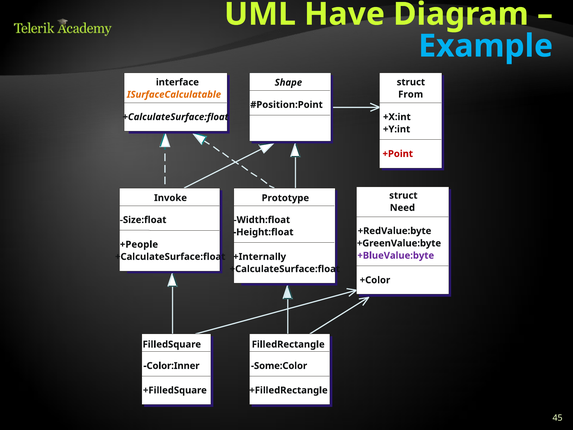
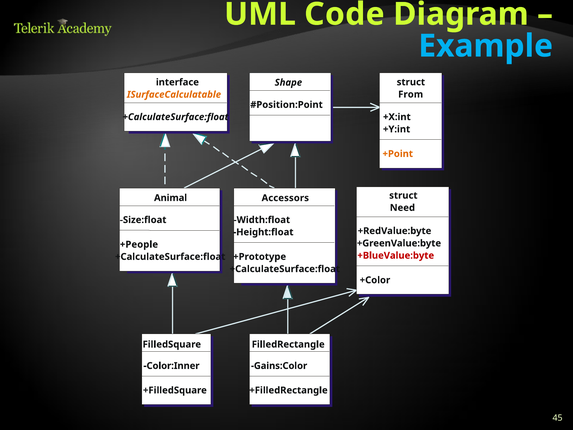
Have: Have -> Code
+Point colour: red -> orange
Invoke: Invoke -> Animal
Prototype: Prototype -> Accessors
+BlueValue:byte colour: purple -> red
+Internally: +Internally -> +Prototype
Some:Color: Some:Color -> Gains:Color
